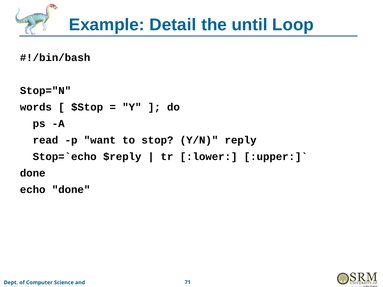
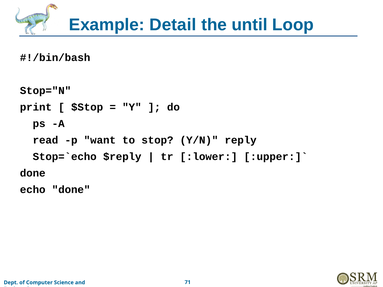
words: words -> print
